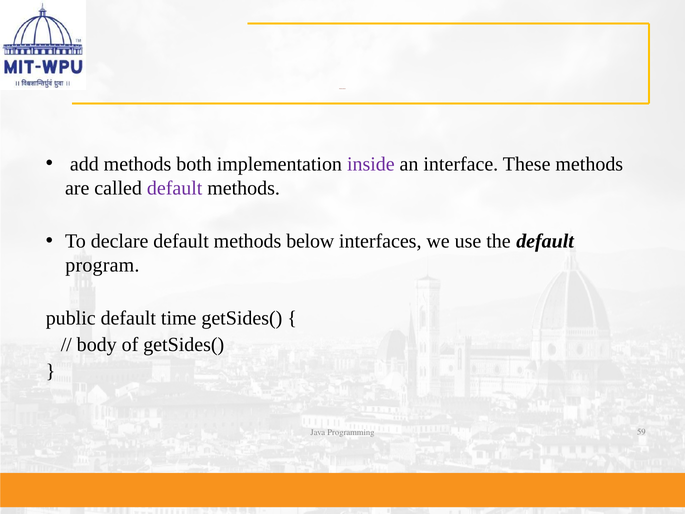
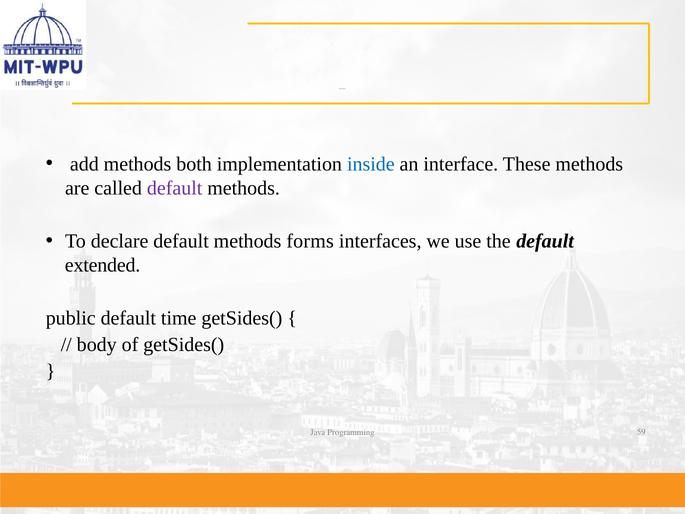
inside colour: purple -> blue
below: below -> forms
program: program -> extended
